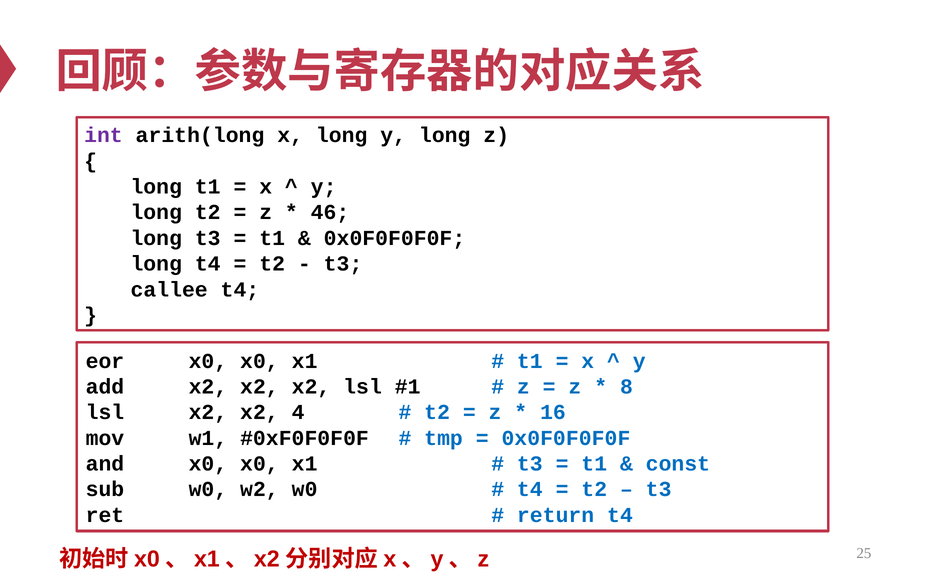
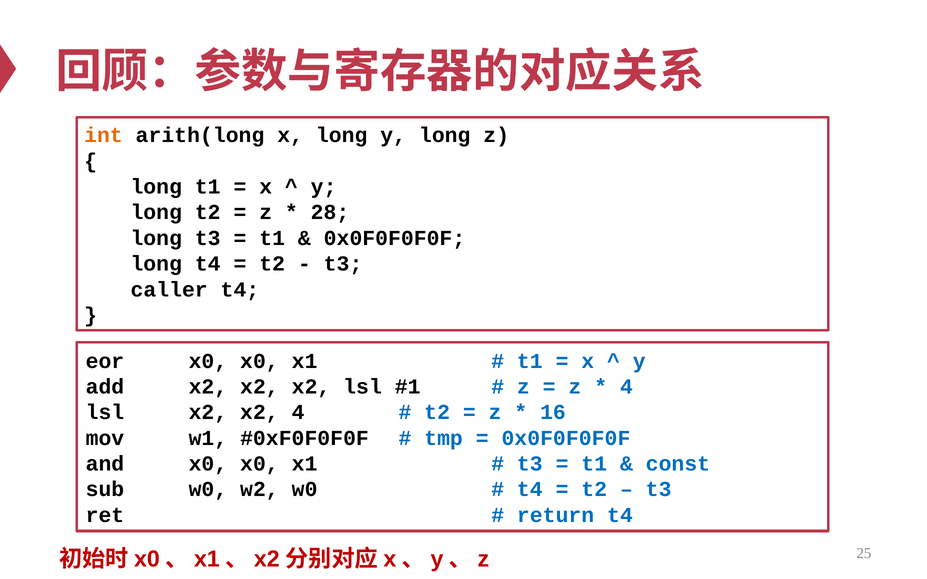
int colour: purple -> orange
46: 46 -> 28
callee: callee -> caller
8 at (626, 387): 8 -> 4
